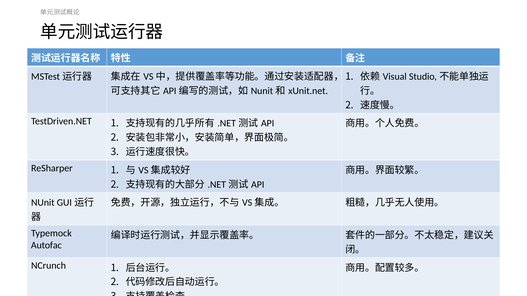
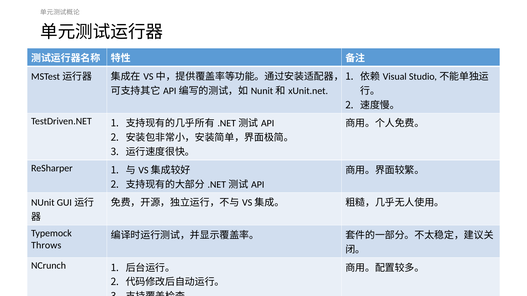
Autofac: Autofac -> Throws
